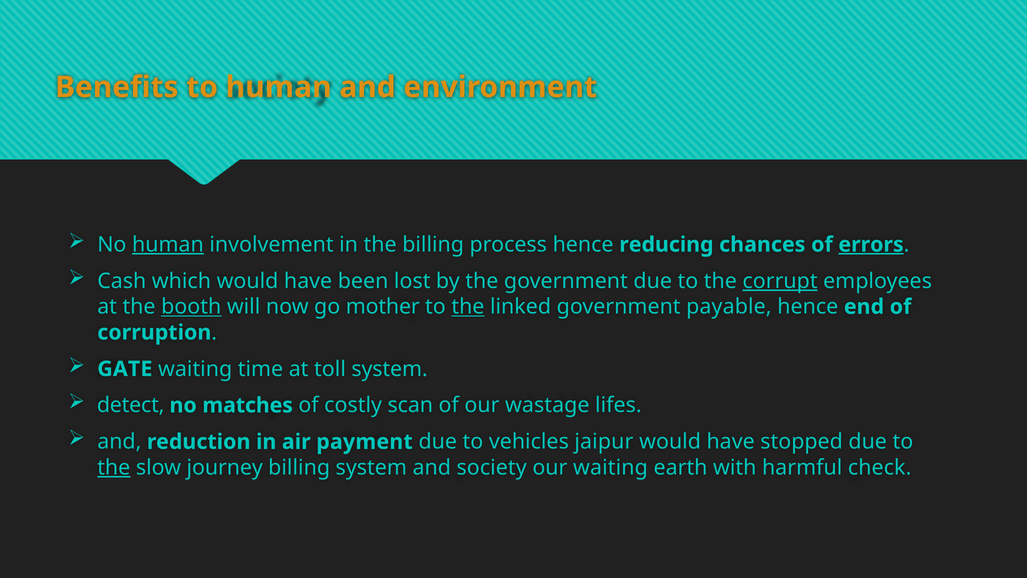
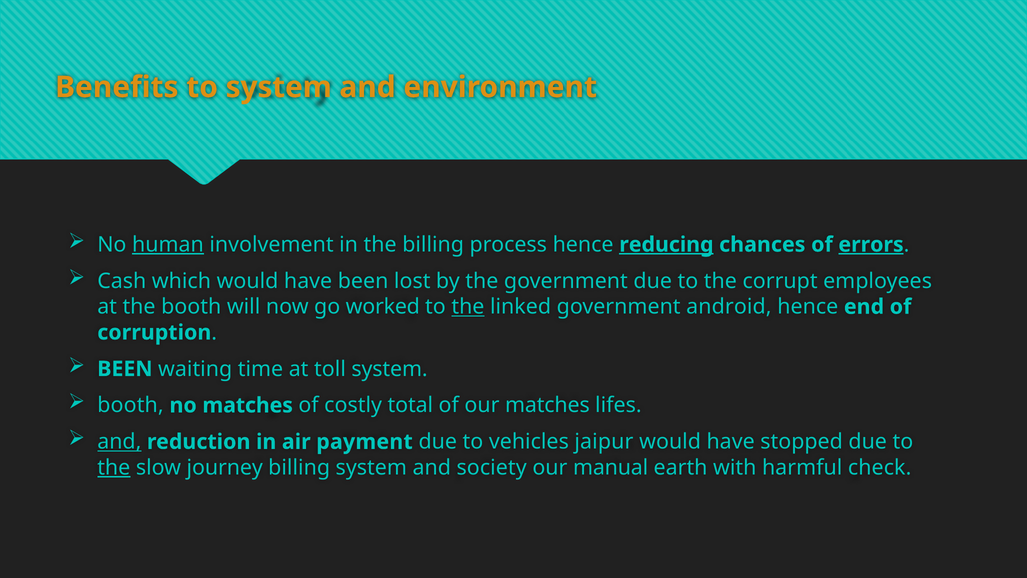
to human: human -> system
reducing underline: none -> present
corrupt underline: present -> none
booth at (191, 307) underline: present -> none
mother: mother -> worked
payable: payable -> android
GATE at (125, 369): GATE -> BEEN
detect at (131, 405): detect -> booth
scan: scan -> total
our wastage: wastage -> matches
and at (119, 442) underline: none -> present
our waiting: waiting -> manual
